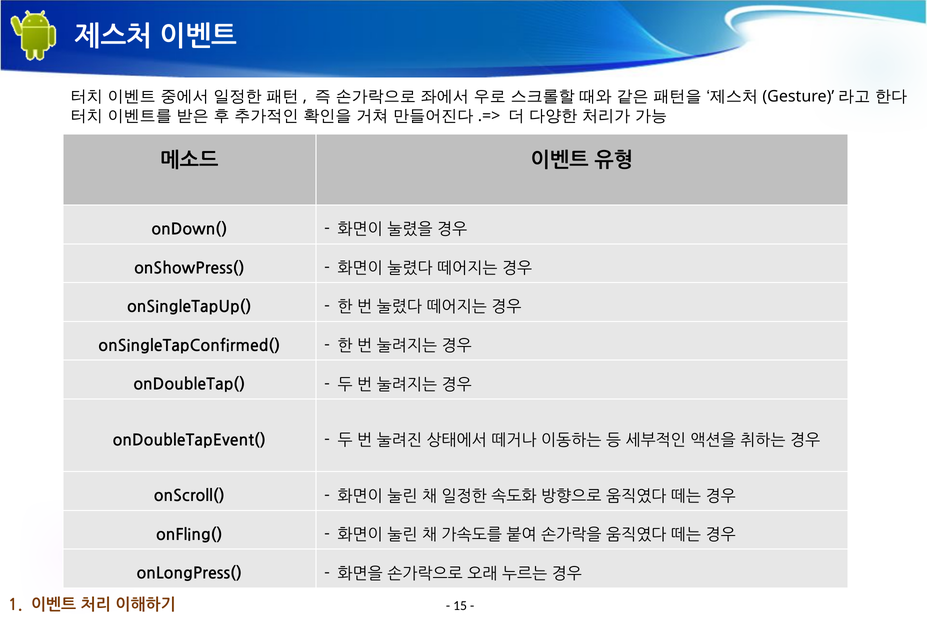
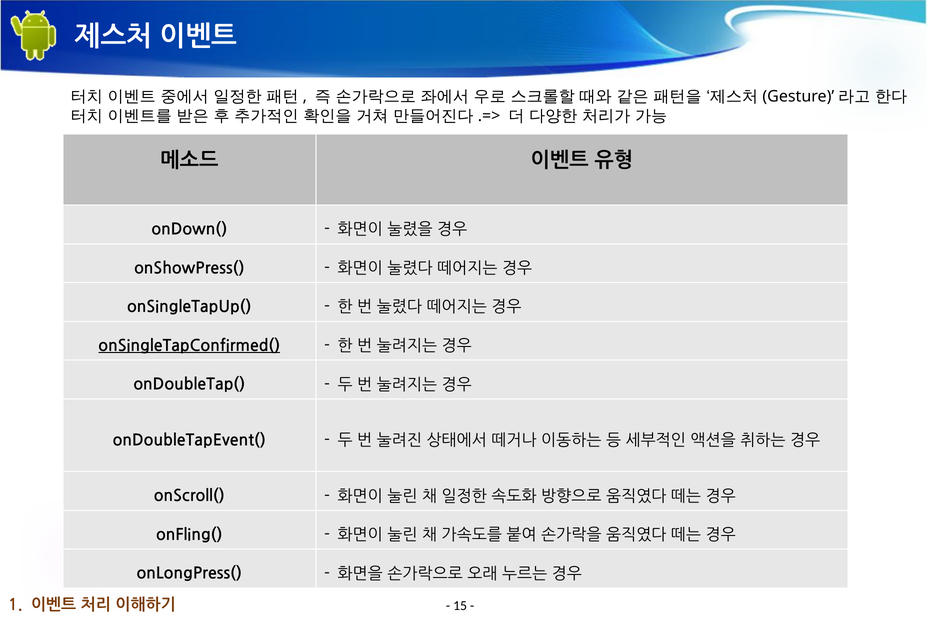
onSingleTapConfirmed( underline: none -> present
